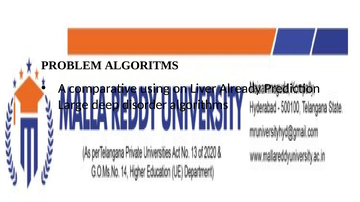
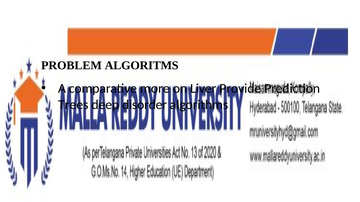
using: using -> more
Already: Already -> Provide
Large: Large -> Trees
